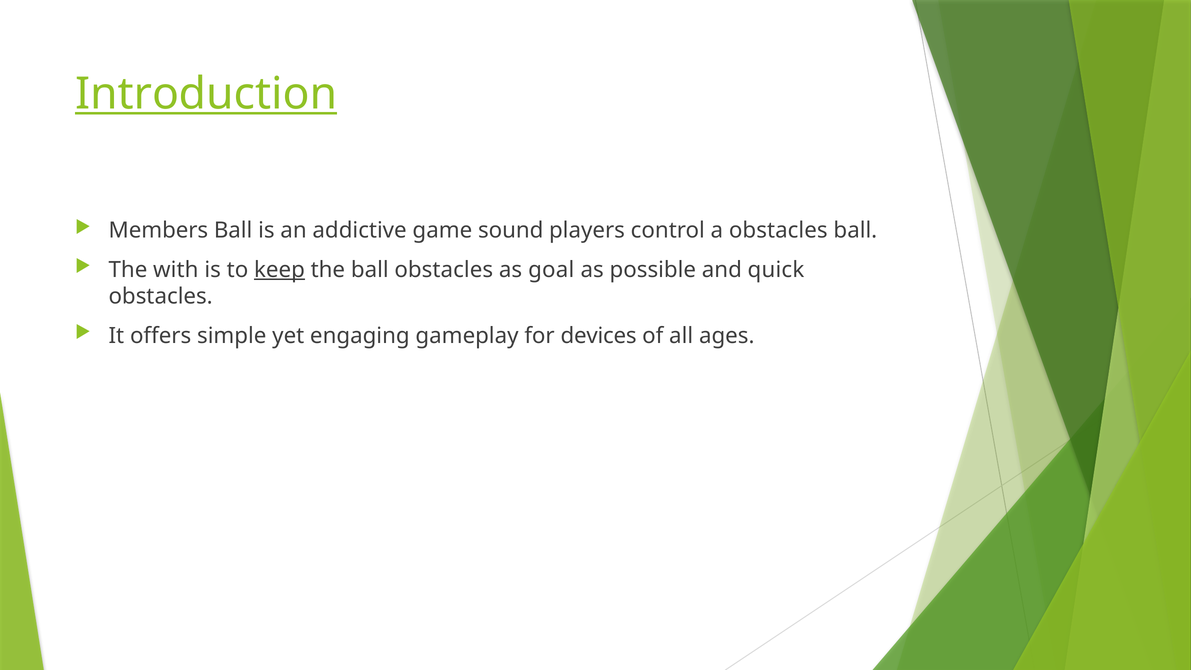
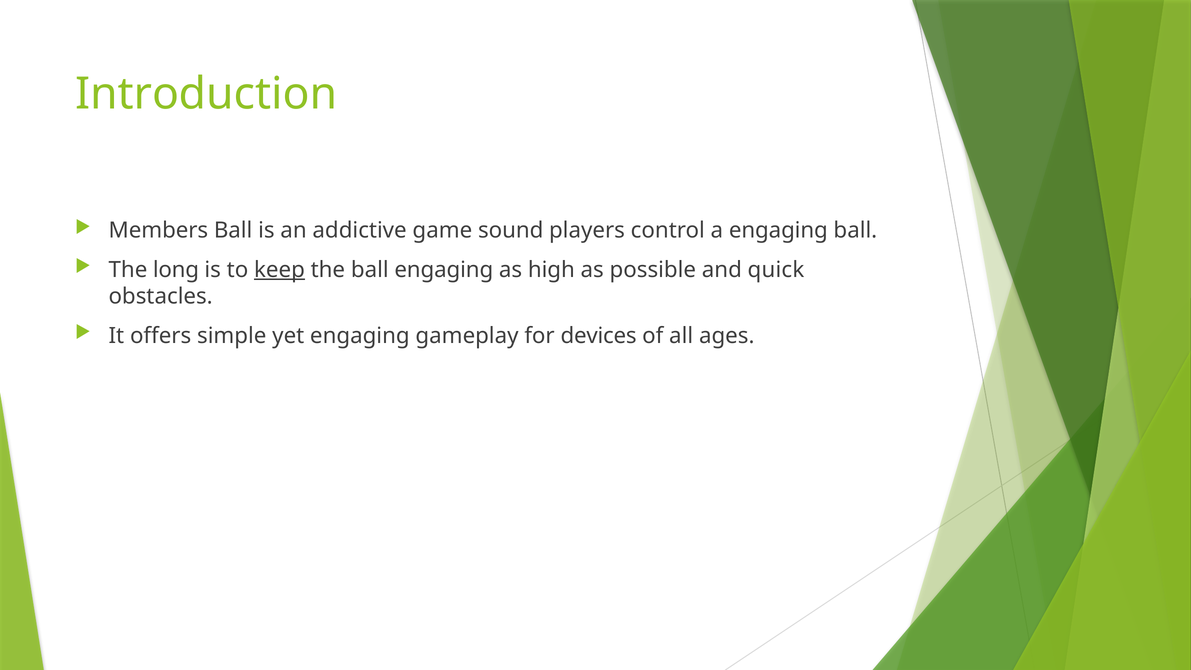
Introduction underline: present -> none
a obstacles: obstacles -> engaging
with: with -> long
ball obstacles: obstacles -> engaging
goal: goal -> high
